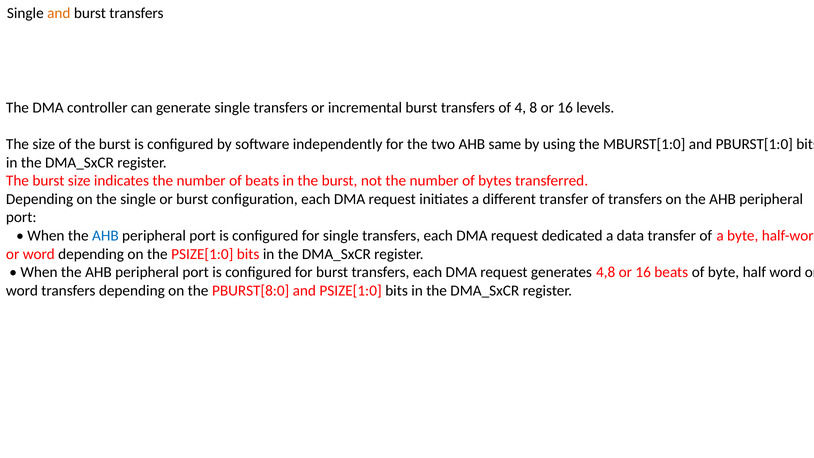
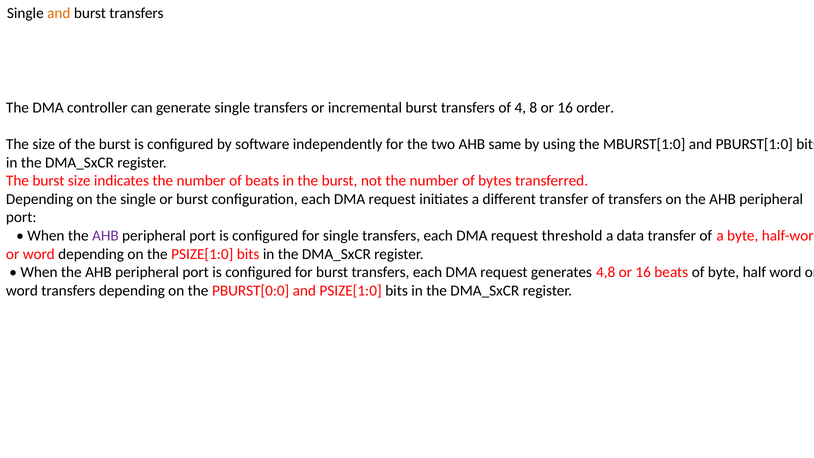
levels: levels -> order
AHB at (105, 236) colour: blue -> purple
dedicated: dedicated -> threshold
PBURST[8:0: PBURST[8:0 -> PBURST[0:0
